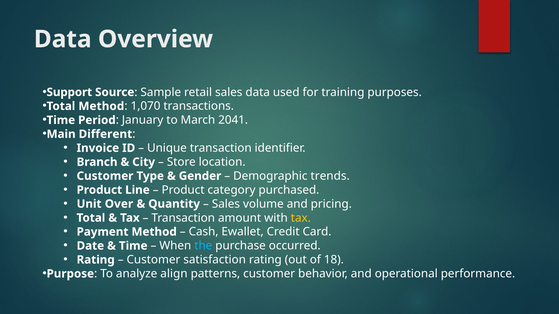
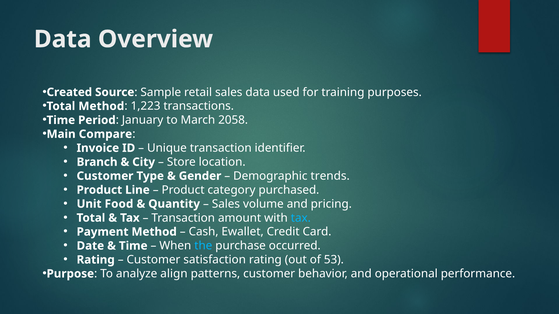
Support: Support -> Created
1,070: 1,070 -> 1,223
2041: 2041 -> 2058
Different: Different -> Compare
Over: Over -> Food
tax at (301, 218) colour: yellow -> light blue
18: 18 -> 53
